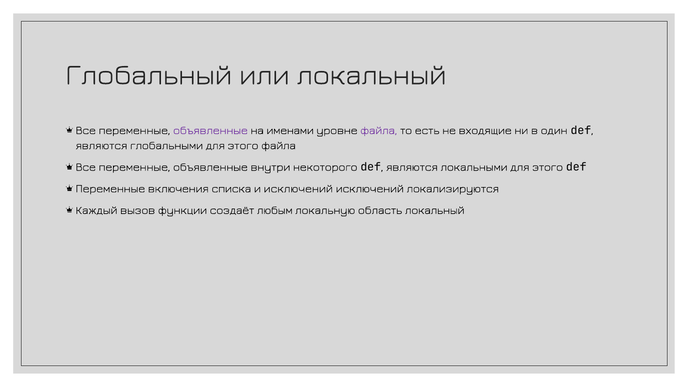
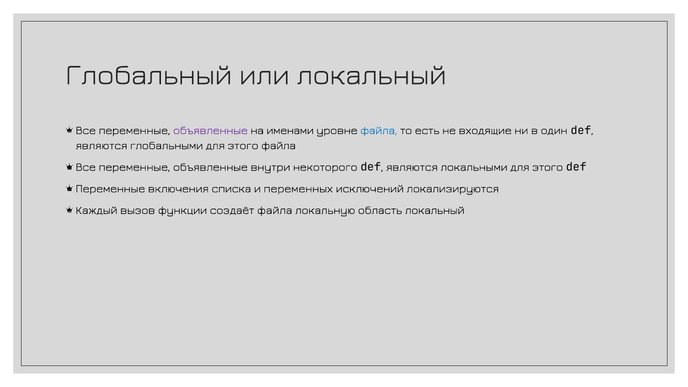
файла at (379, 130) colour: purple -> blue
и исключений: исключений -> переменных
создаёт любым: любым -> файла
